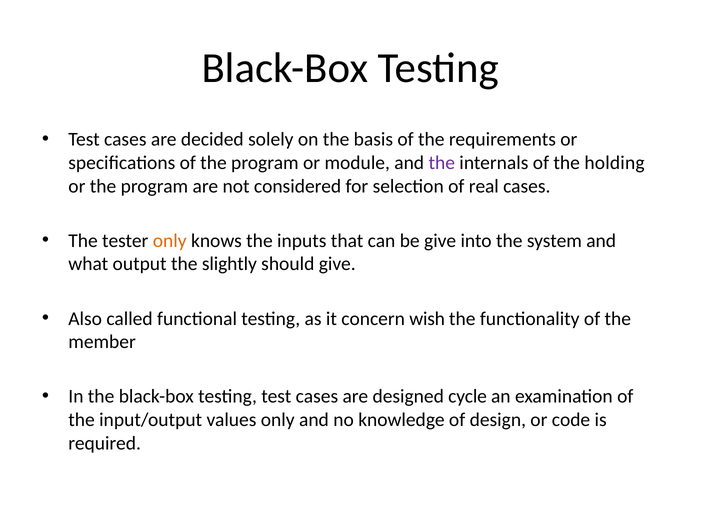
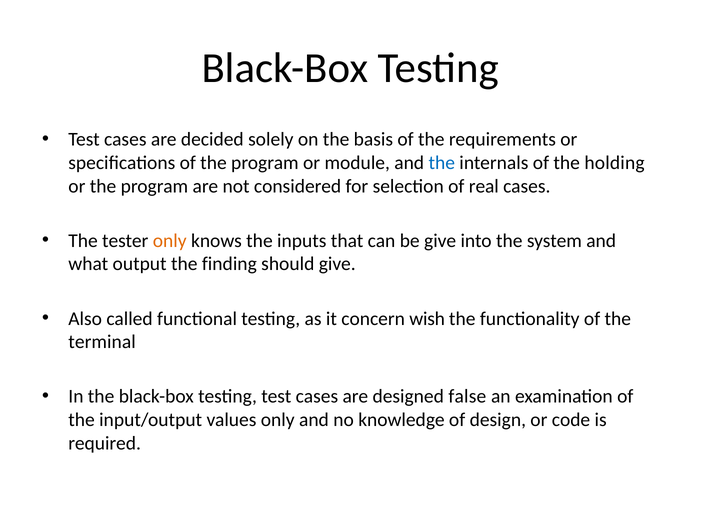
the at (442, 163) colour: purple -> blue
slightly: slightly -> finding
member: member -> terminal
cycle: cycle -> false
